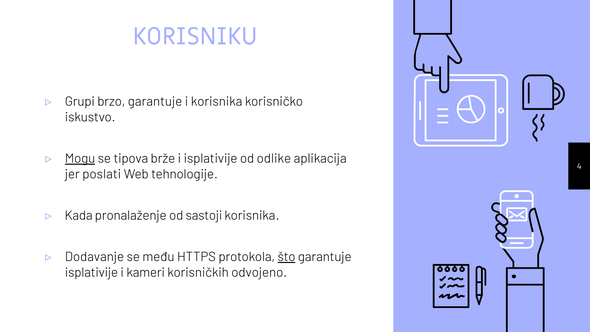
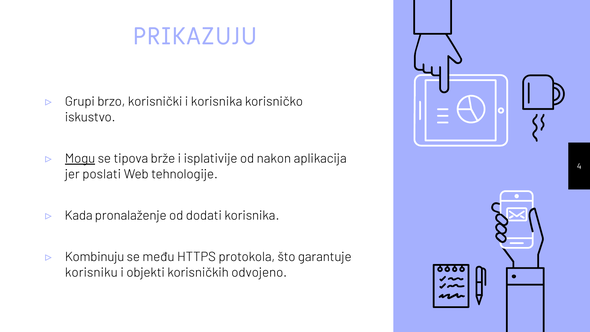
KORISNIKU: KORISNIKU -> PRIKAZUJU
brzo garantuje: garantuje -> korisnički
odlike: odlike -> nakon
sastoji: sastoji -> dodati
Dodavanje: Dodavanje -> Kombinuju
što underline: present -> none
isplativije at (91, 273): isplativije -> korisniku
kameri: kameri -> objekti
